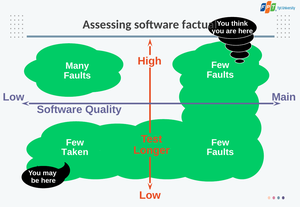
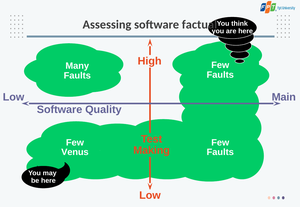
Longer: Longer -> Making
Taken: Taken -> Venus
